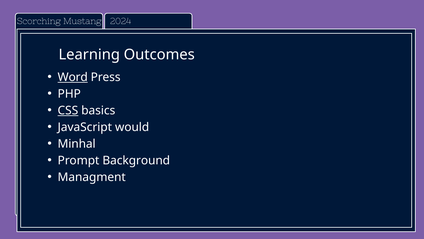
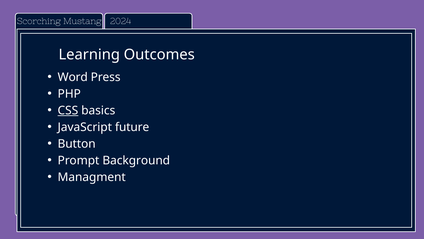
Word underline: present -> none
would: would -> future
Minhal: Minhal -> Button
